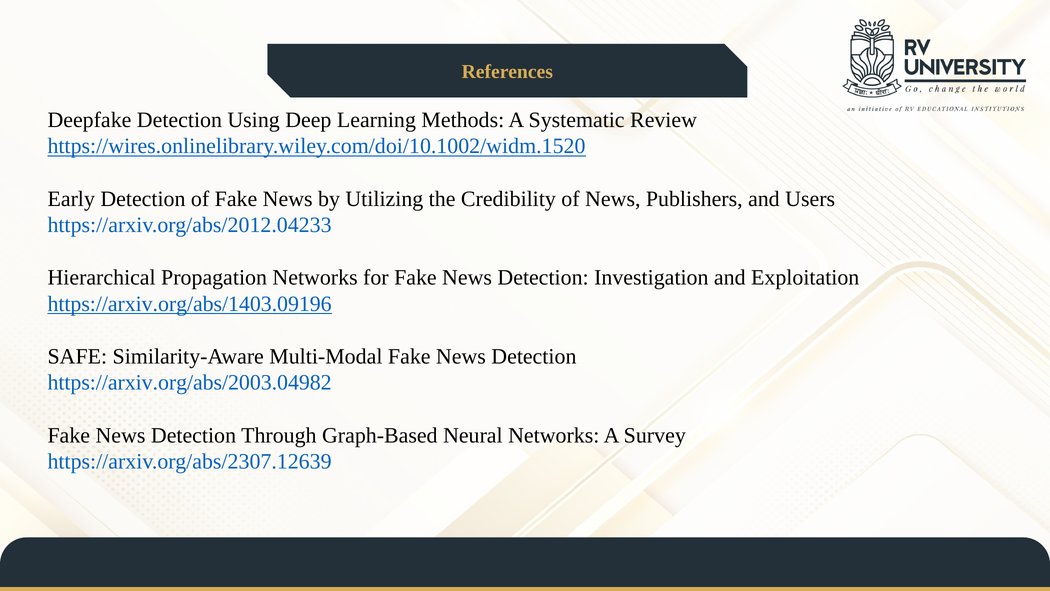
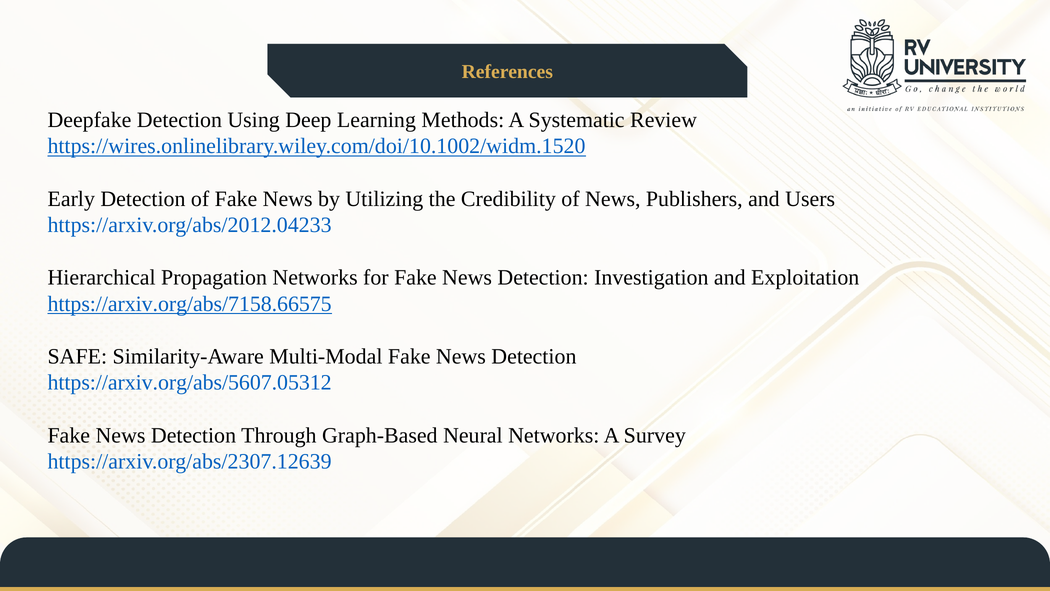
https://arxiv.org/abs/1403.09196: https://arxiv.org/abs/1403.09196 -> https://arxiv.org/abs/7158.66575
https://arxiv.org/abs/2003.04982: https://arxiv.org/abs/2003.04982 -> https://arxiv.org/abs/5607.05312
